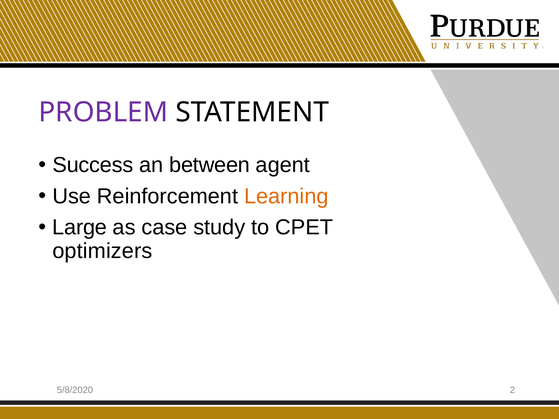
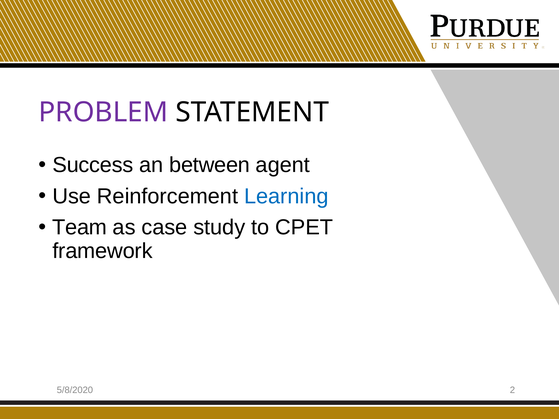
Learning colour: orange -> blue
Large: Large -> Team
optimizers: optimizers -> framework
